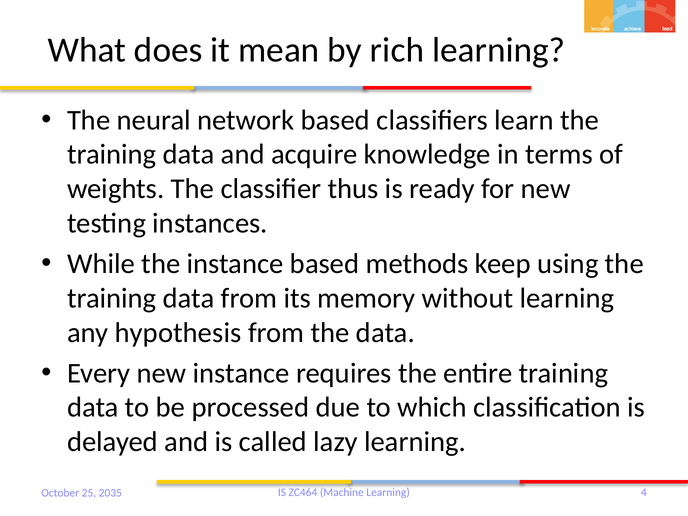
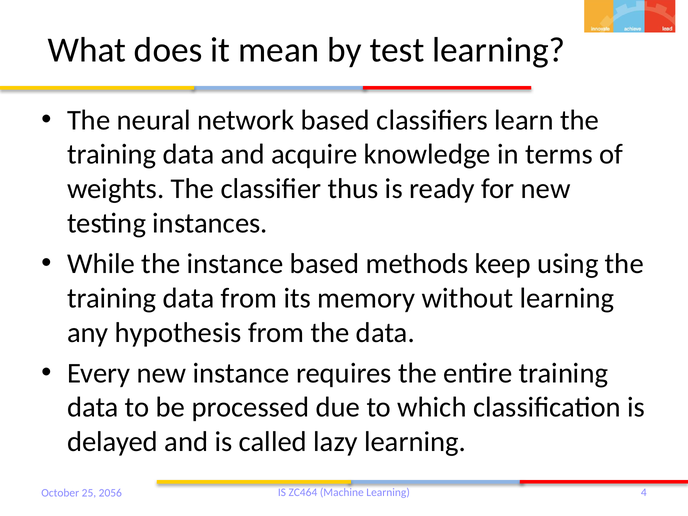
rich: rich -> test
2035: 2035 -> 2056
